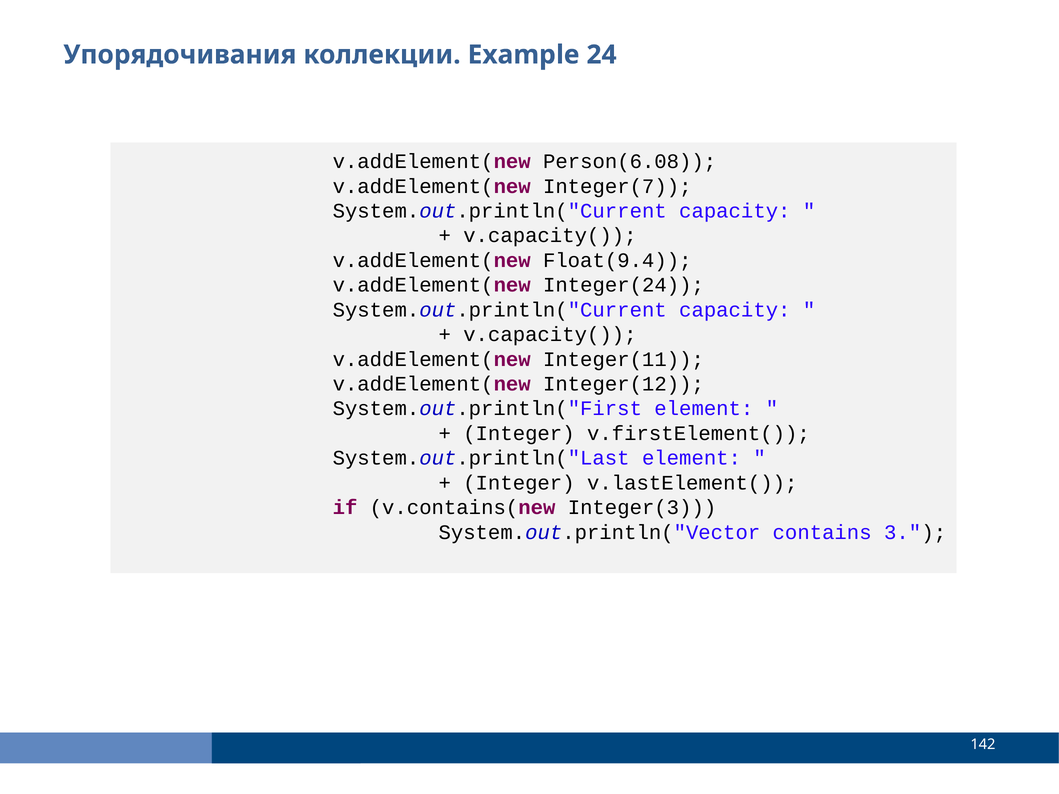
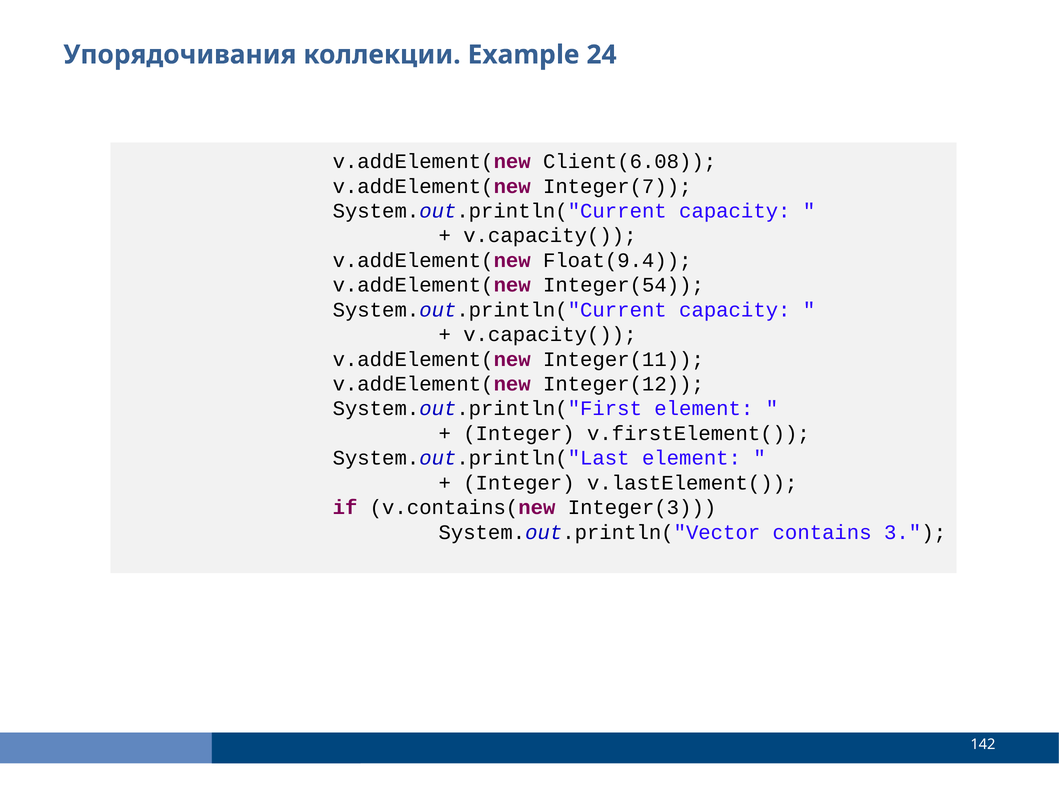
Person(6.08: Person(6.08 -> Client(6.08
Integer(24: Integer(24 -> Integer(54
